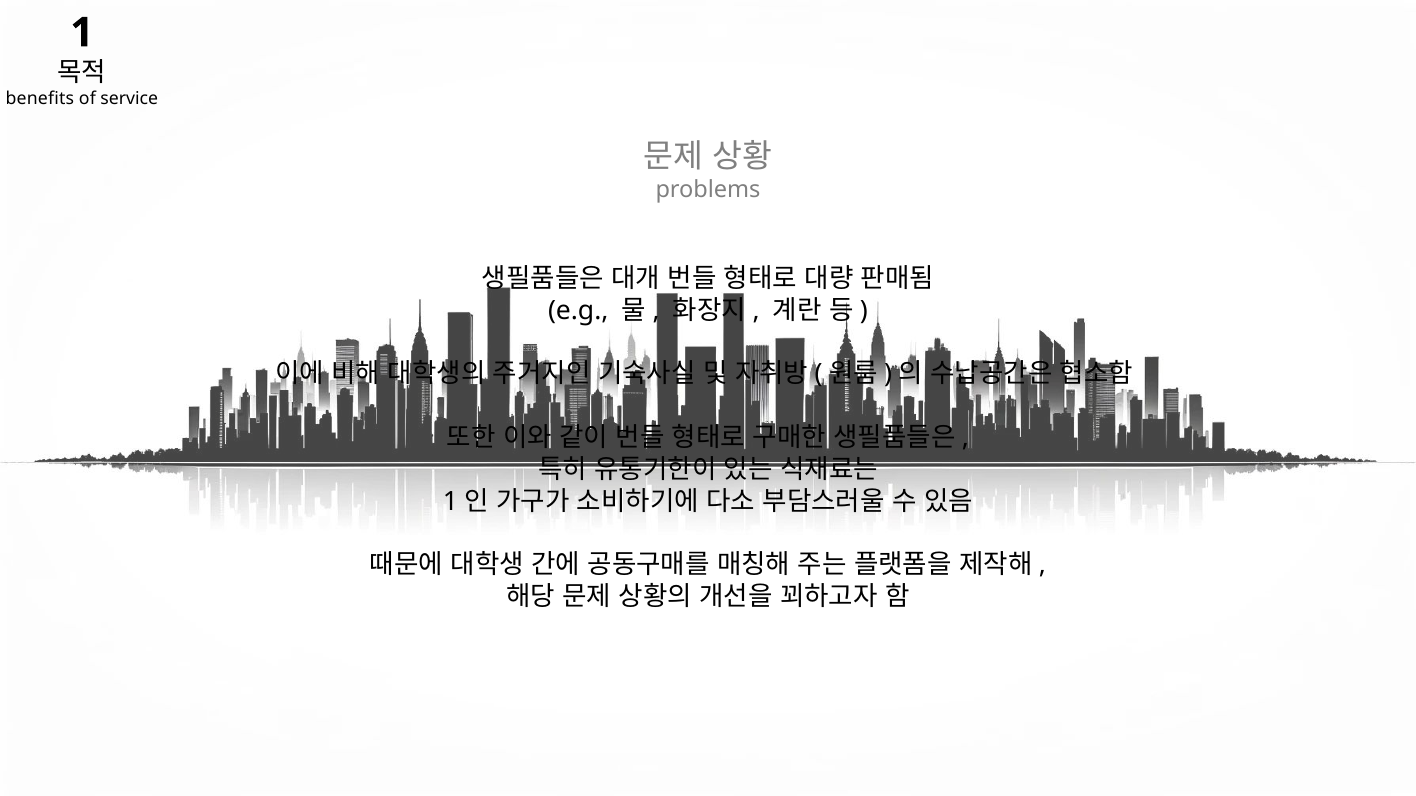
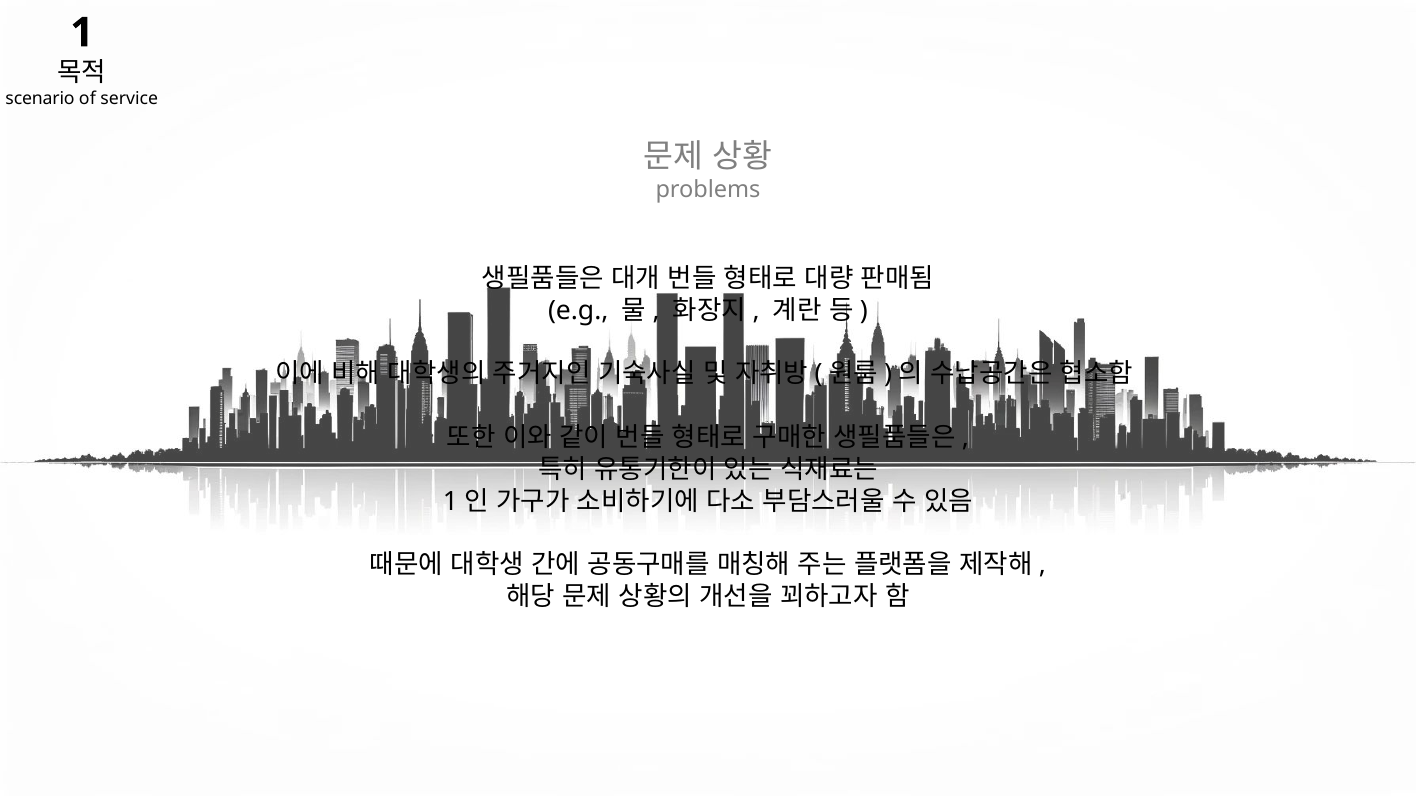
benefits: benefits -> scenario
